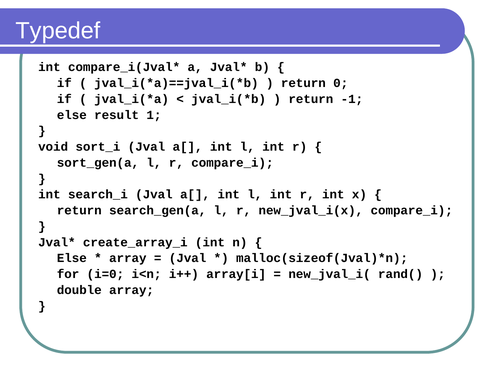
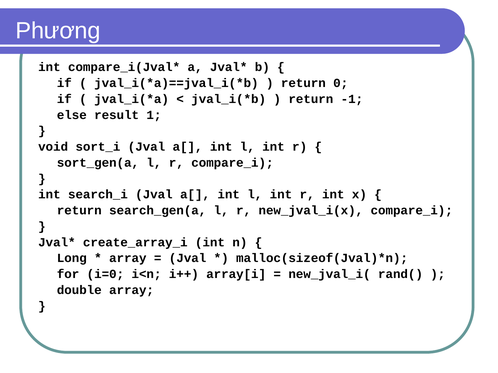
Typedef: Typedef -> Phương
Else at (72, 259): Else -> Long
